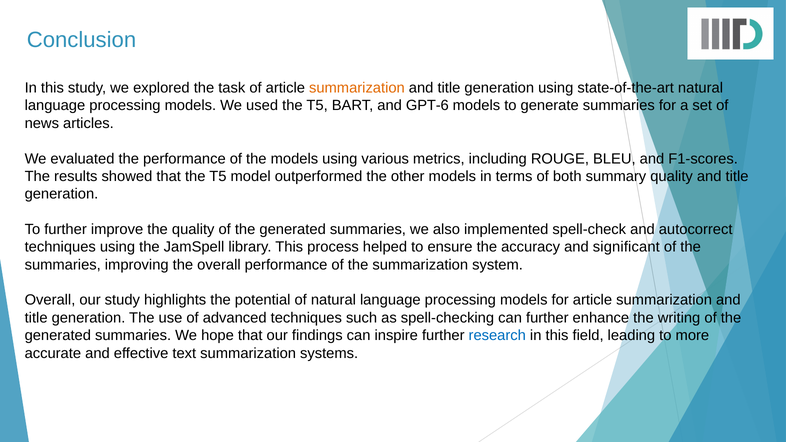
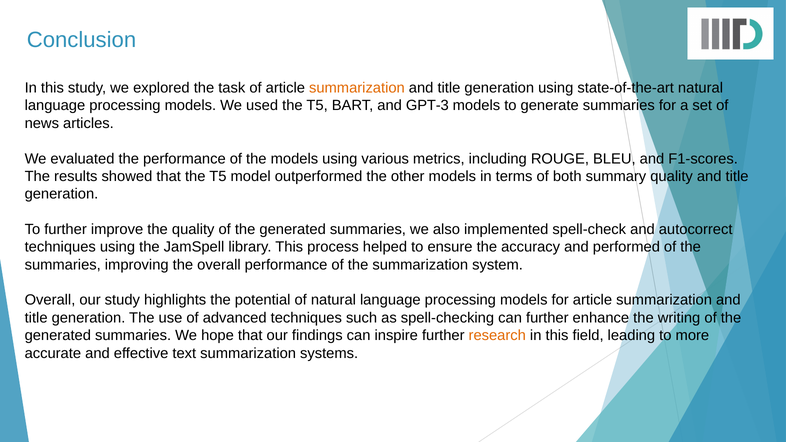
GPT-6: GPT-6 -> GPT-3
significant: significant -> performed
research colour: blue -> orange
